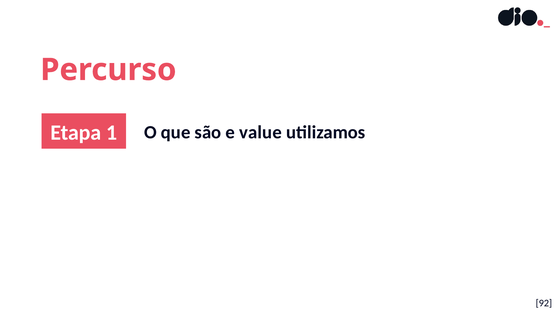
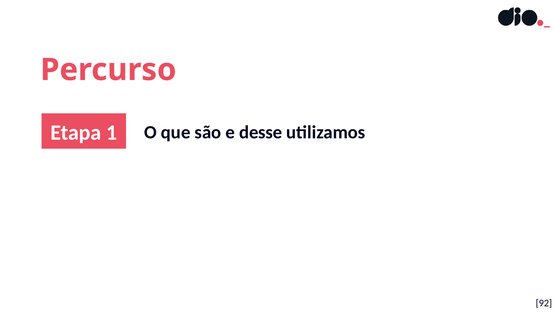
value: value -> desse
